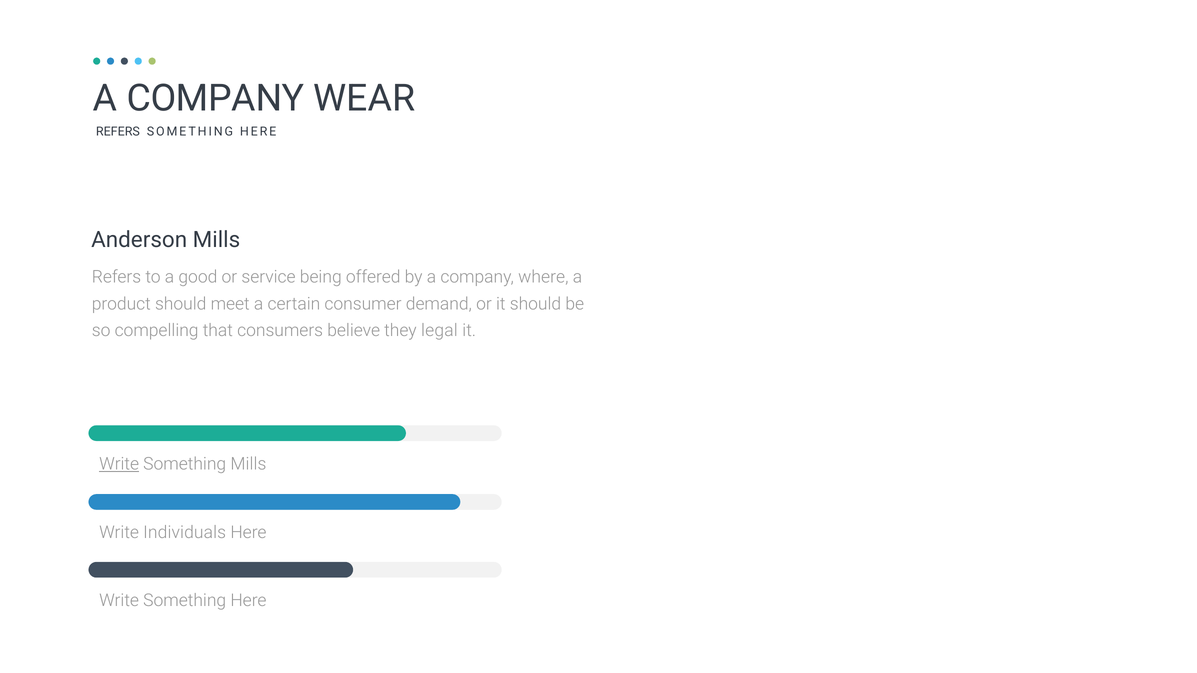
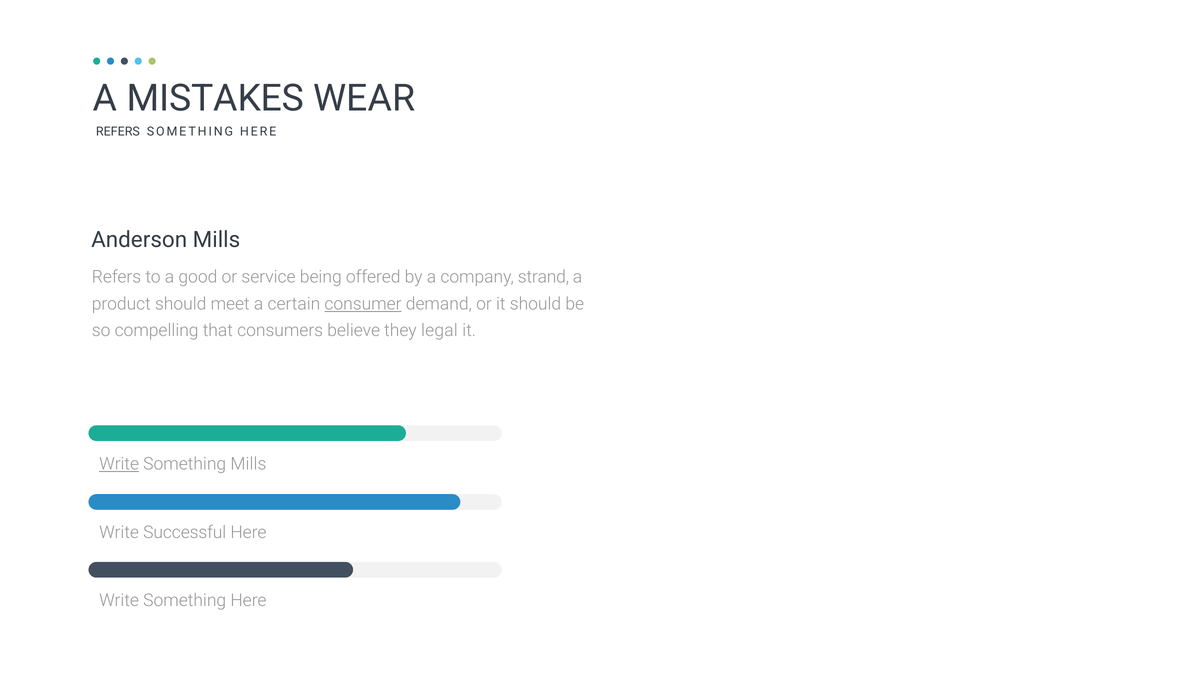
COMPANY at (215, 99): COMPANY -> MISTAKES
where: where -> strand
consumer underline: none -> present
Individuals: Individuals -> Successful
